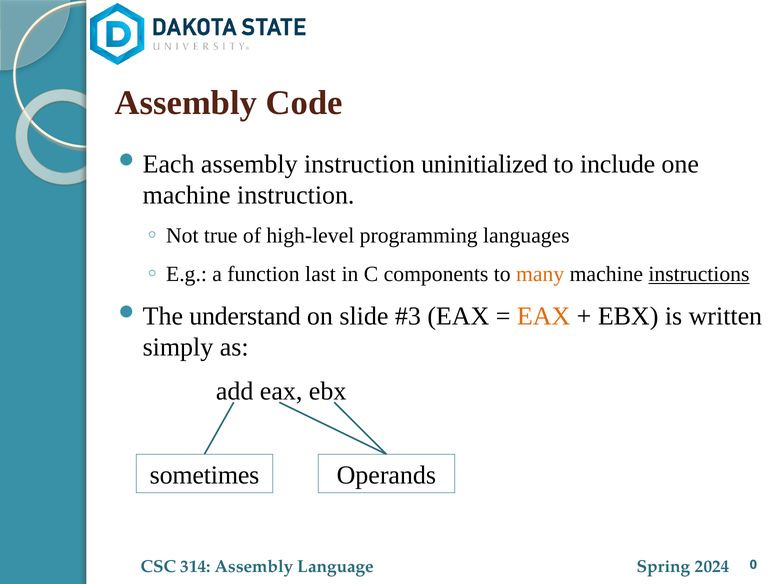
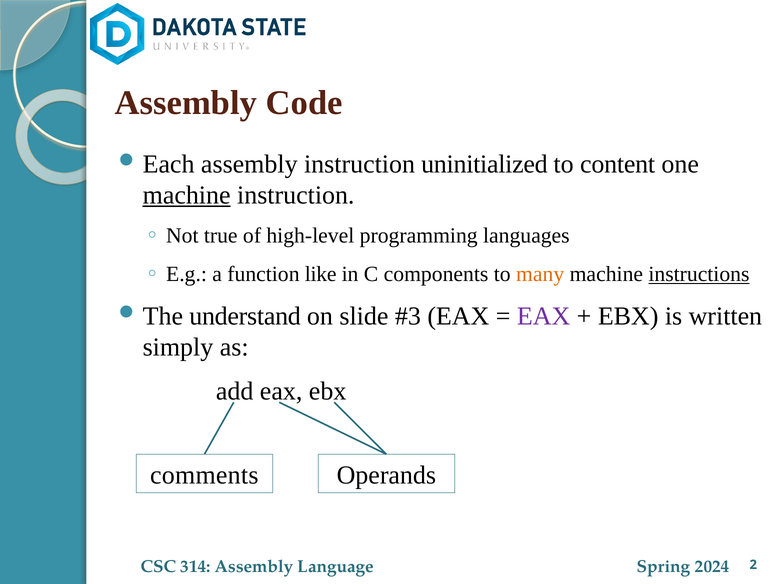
include: include -> content
machine at (187, 195) underline: none -> present
last: last -> like
EAX at (544, 316) colour: orange -> purple
sometimes: sometimes -> comments
0: 0 -> 2
